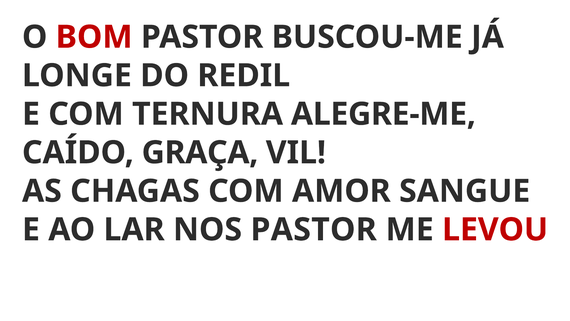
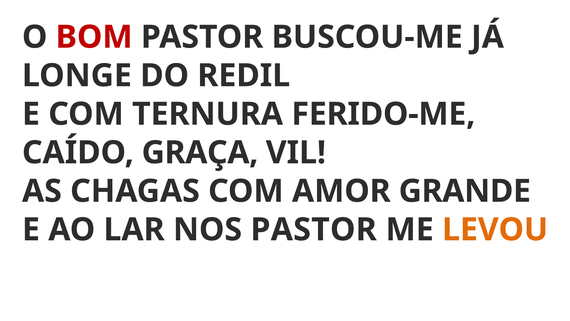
ALEGRE-ME: ALEGRE-ME -> FERIDO-ME
SANGUE: SANGUE -> GRANDE
LEVOU colour: red -> orange
